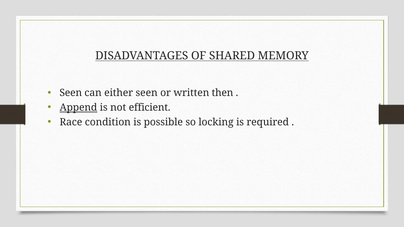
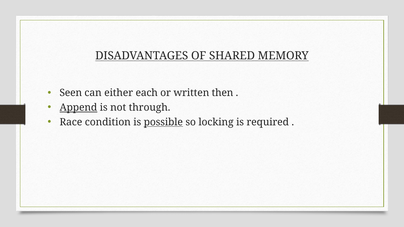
either seen: seen -> each
efficient: efficient -> through
possible underline: none -> present
